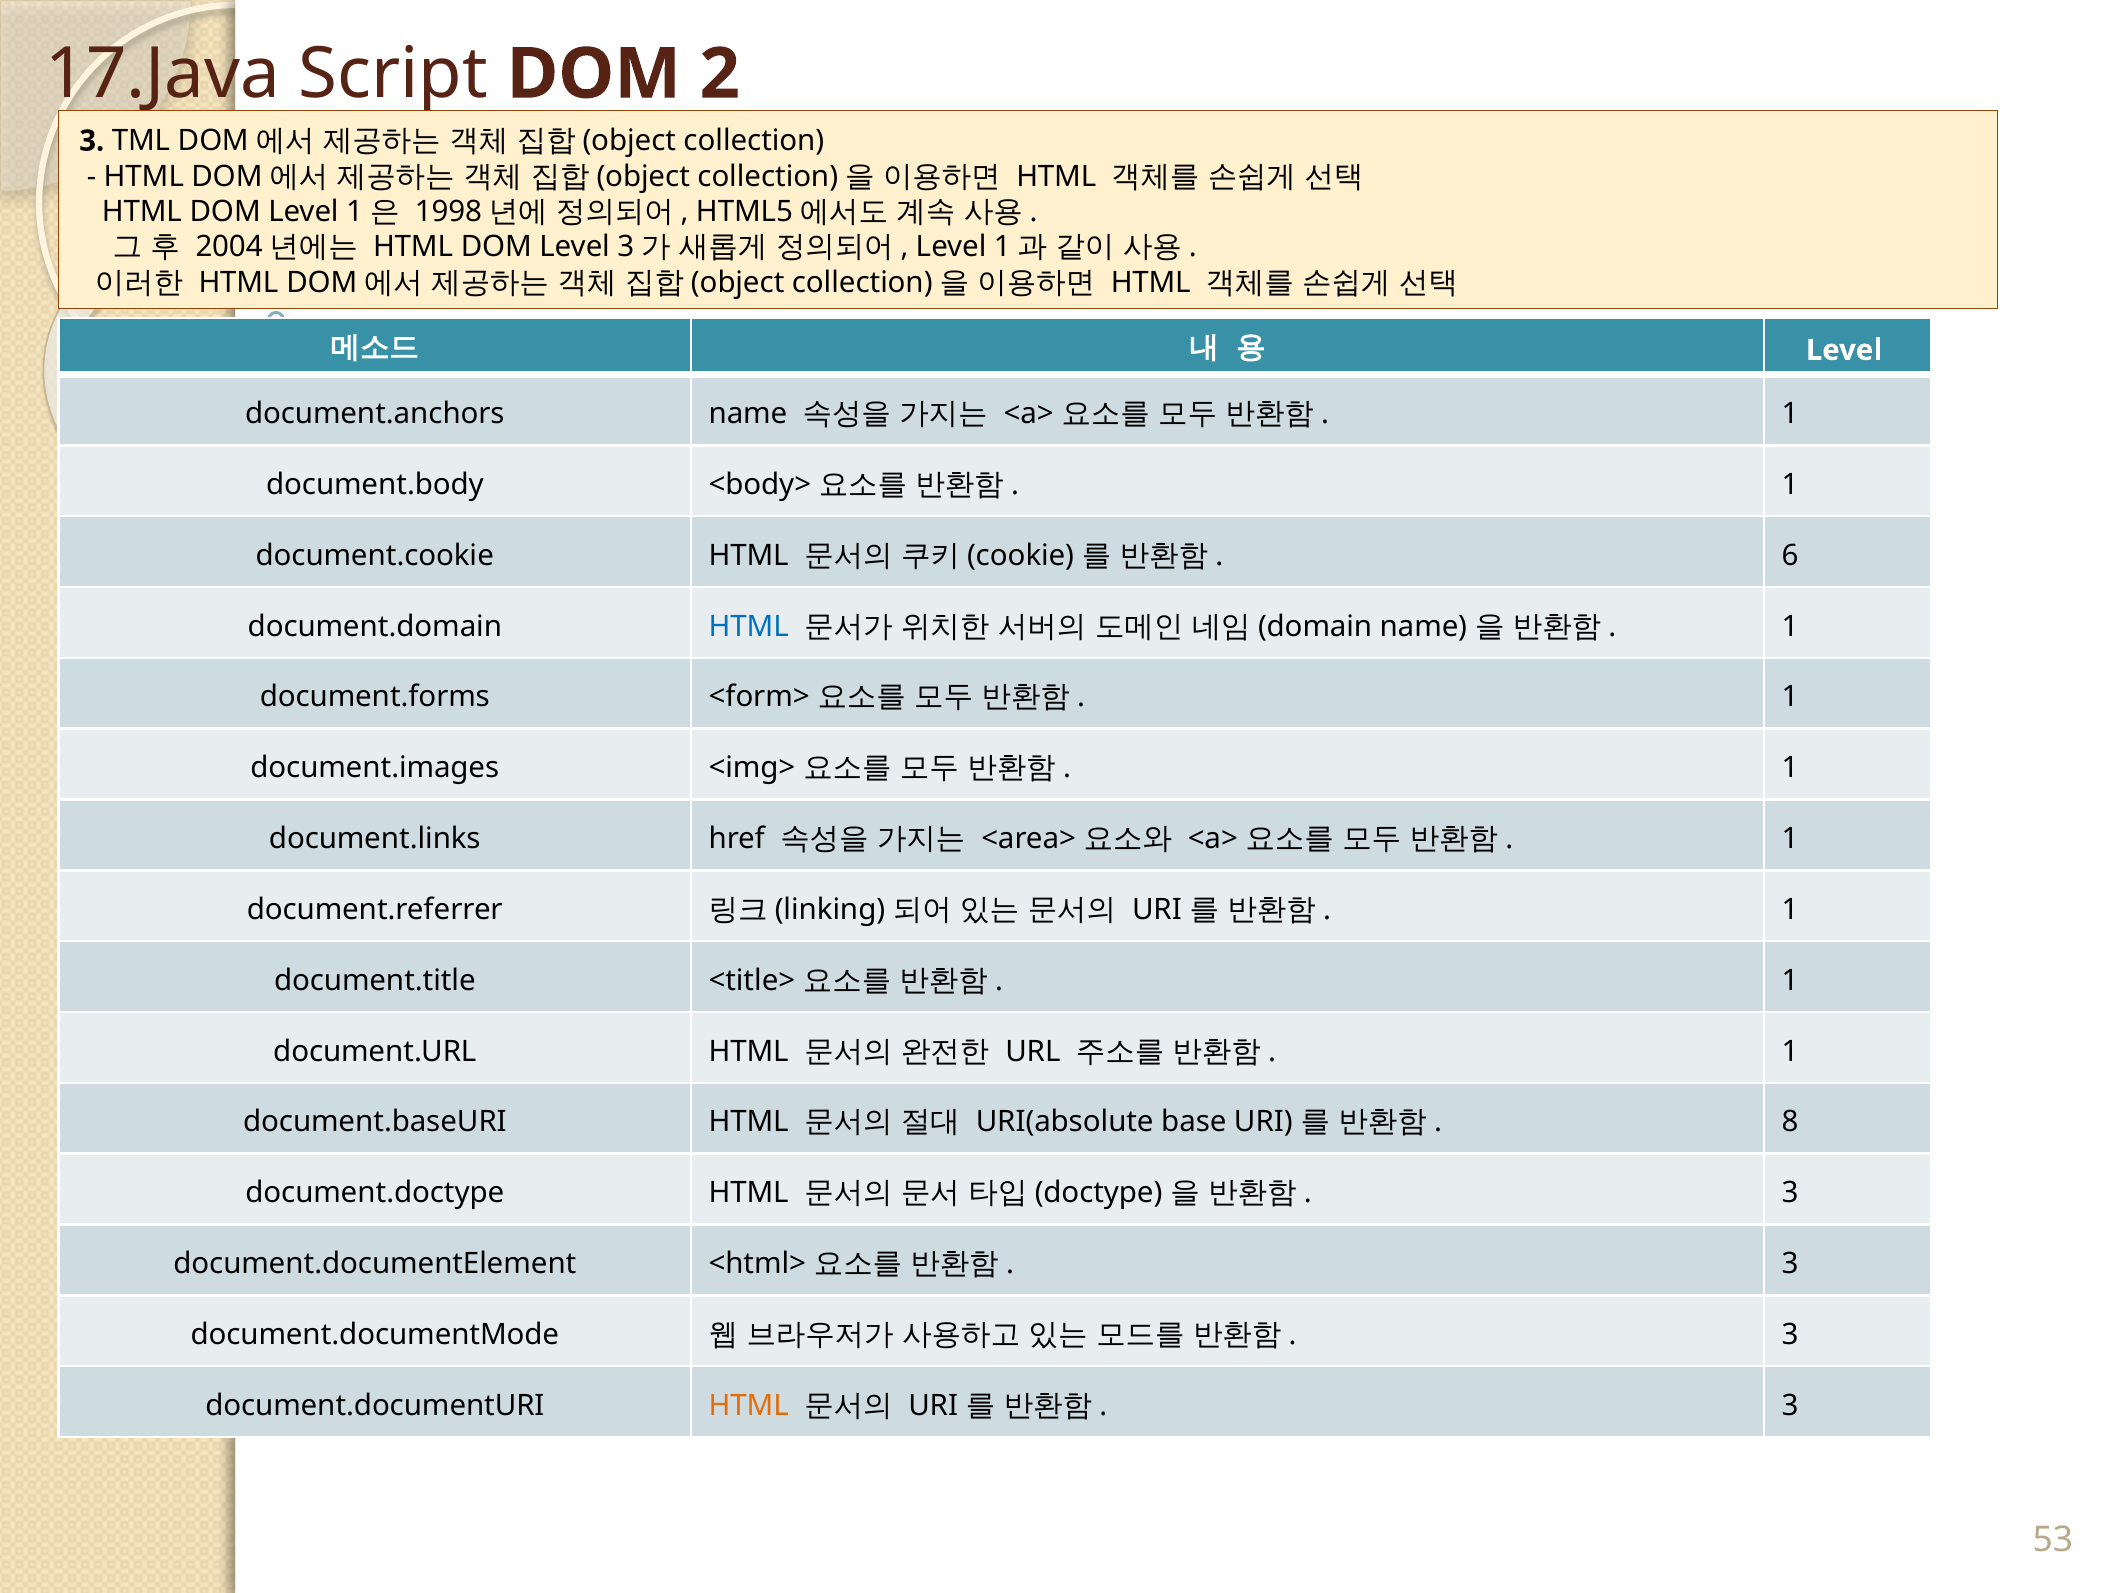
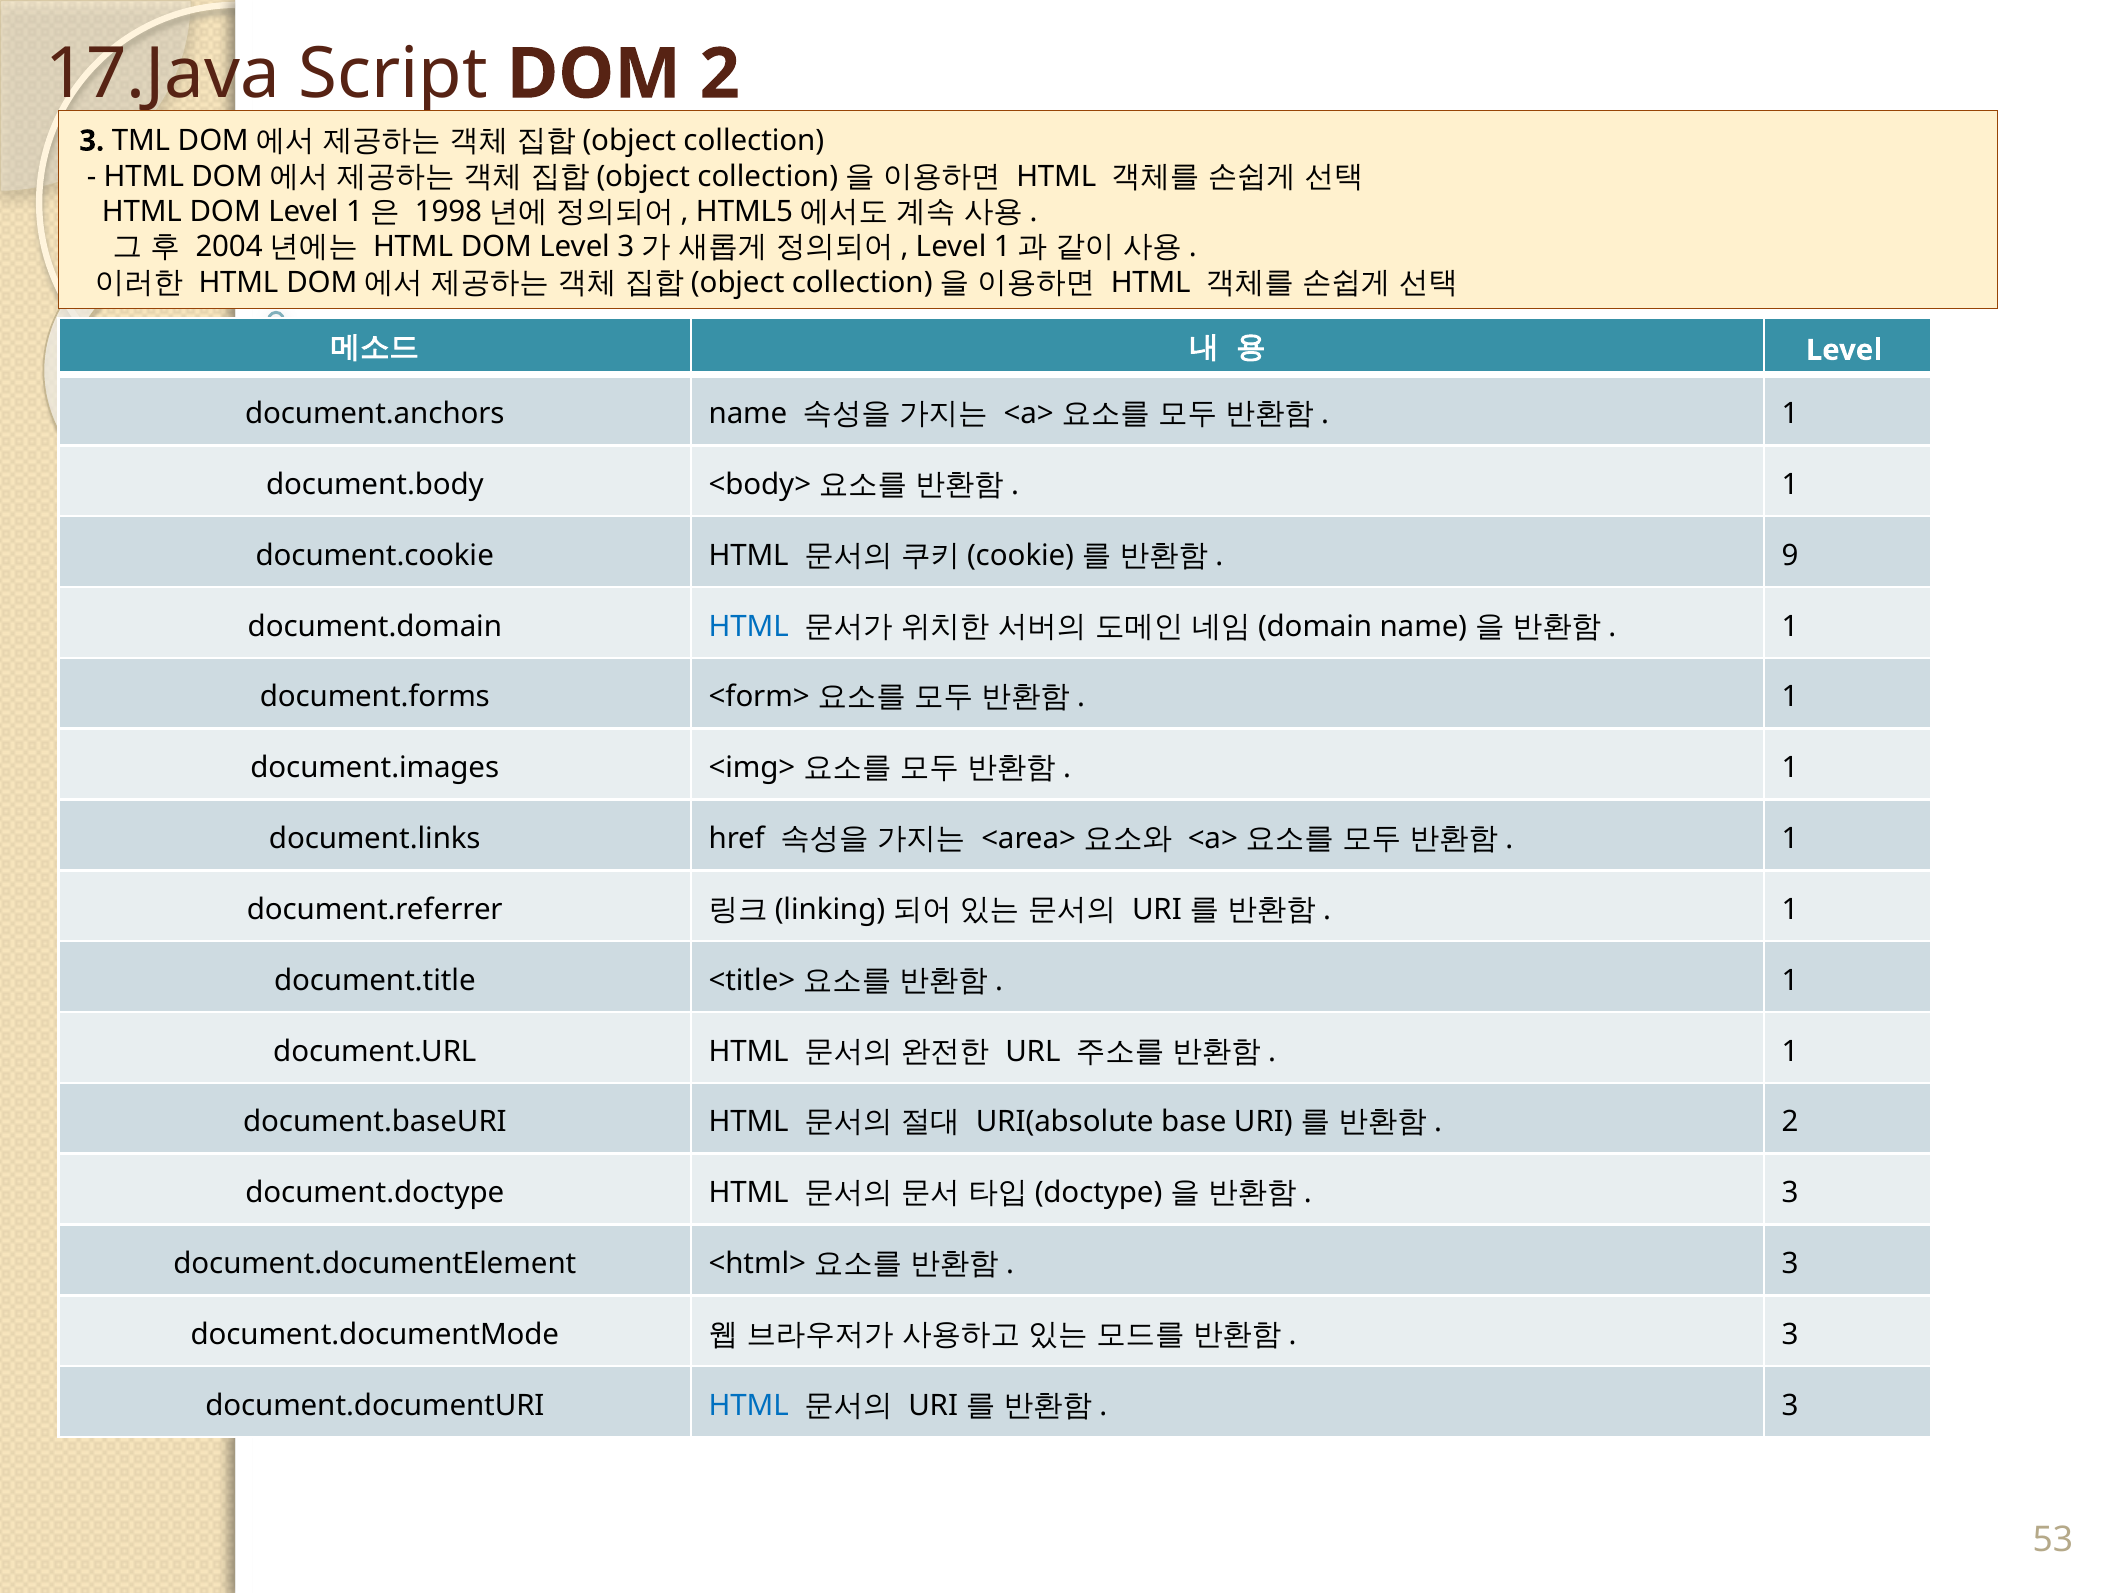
6: 6 -> 9
8 at (1790, 1122): 8 -> 2
HTML at (749, 1405) colour: orange -> blue
